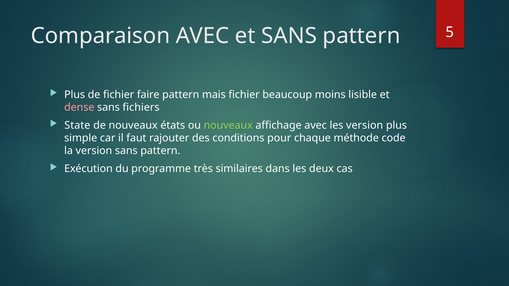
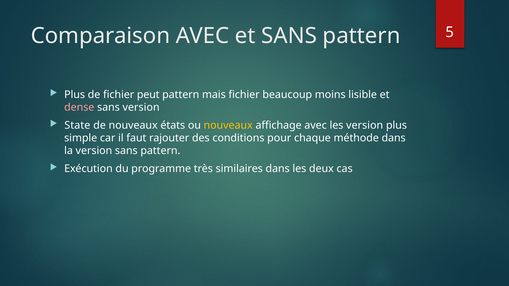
faire: faire -> peut
sans fichiers: fichiers -> version
nouveaux at (228, 125) colour: light green -> yellow
méthode code: code -> dans
